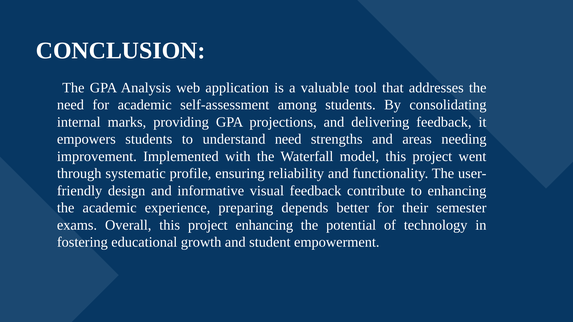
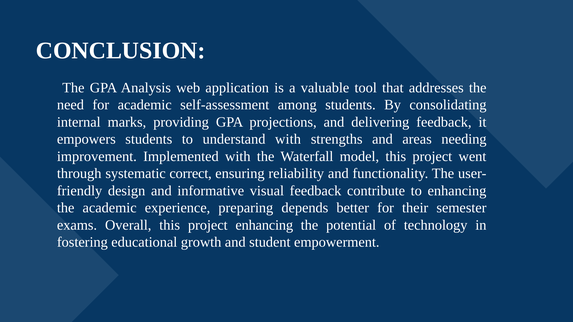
understand need: need -> with
profile: profile -> correct
